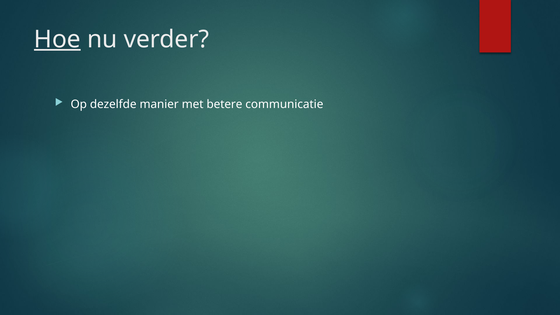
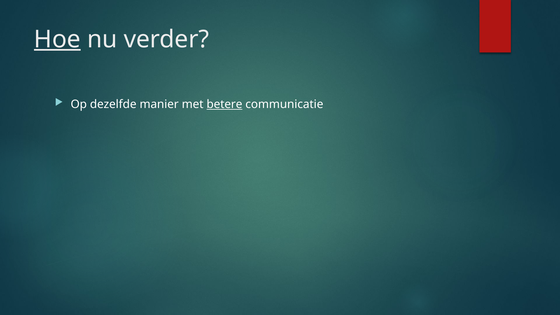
betere underline: none -> present
